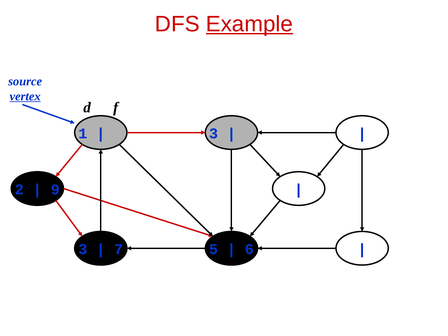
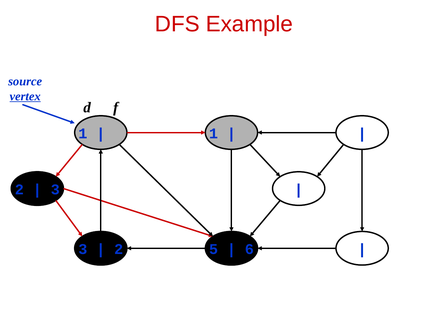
Example underline: present -> none
3 at (214, 134): 3 -> 1
9 at (55, 190): 9 -> 3
7 at (119, 249): 7 -> 2
